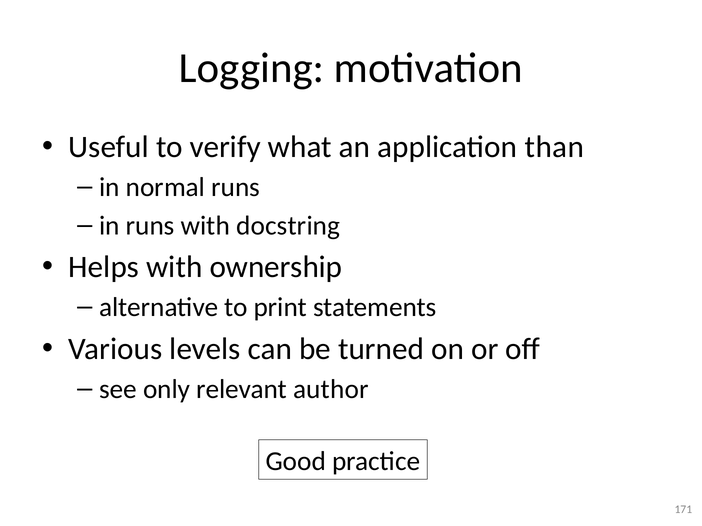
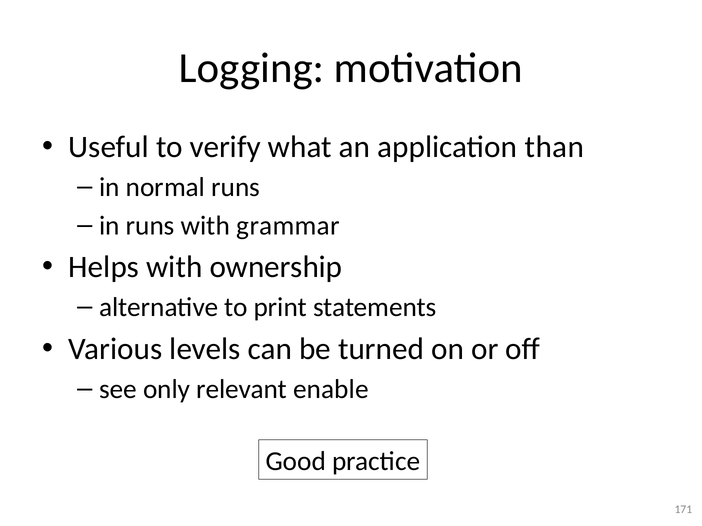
docstring: docstring -> grammar
author: author -> enable
